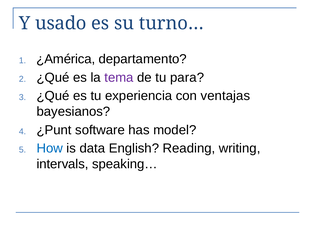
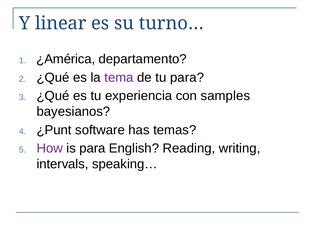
usado: usado -> linear
ventajas: ventajas -> samples
model: model -> temas
How colour: blue -> purple
is data: data -> para
